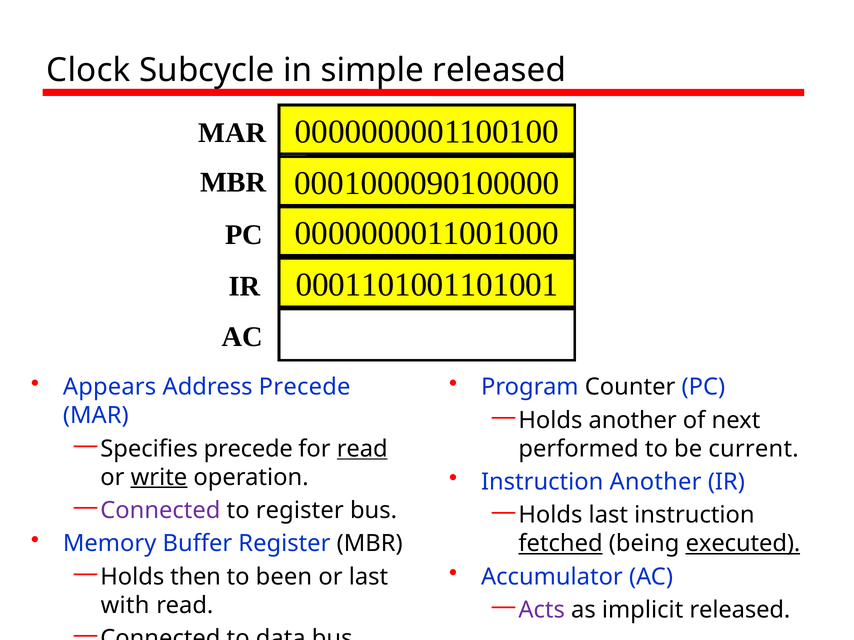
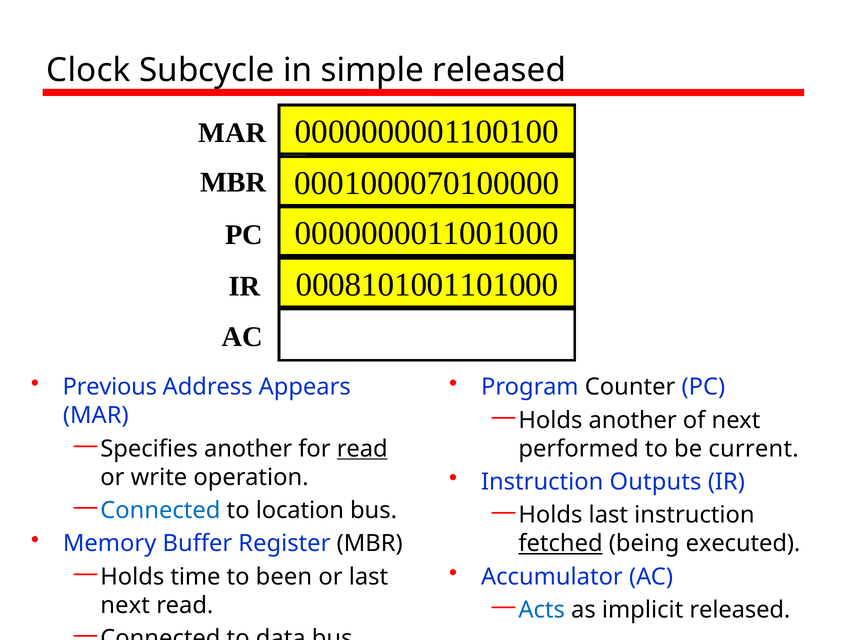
0001000090100000: 0001000090100000 -> 0001000070100000
0001101001101001: 0001101001101001 -> 0008101001101000
Appears: Appears -> Previous
Address Precede: Precede -> Appears
Specifies precede: precede -> another
Instruction Another: Another -> Outputs
write underline: present -> none
Connected at (160, 511) colour: purple -> blue
to register: register -> location
executed underline: present -> none
then: then -> time
Acts colour: purple -> blue
with at (125, 606): with -> next
